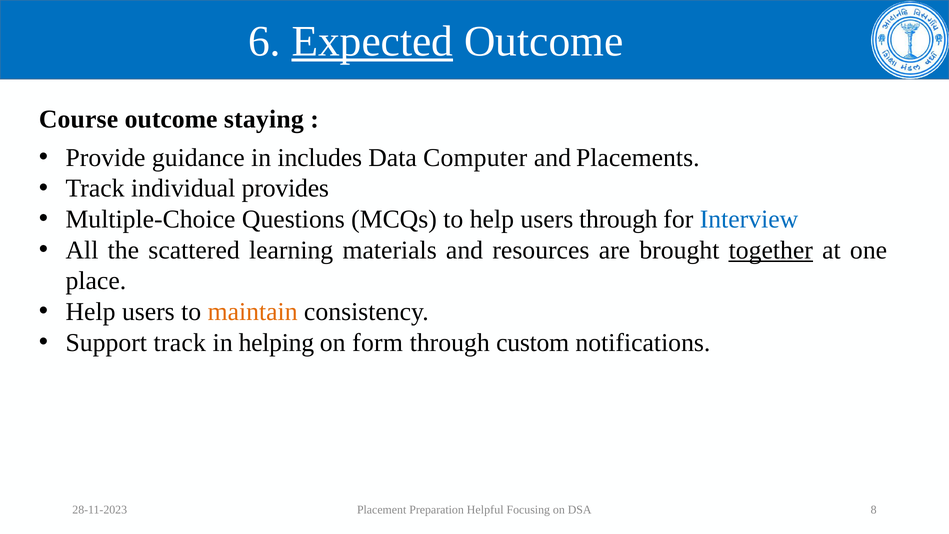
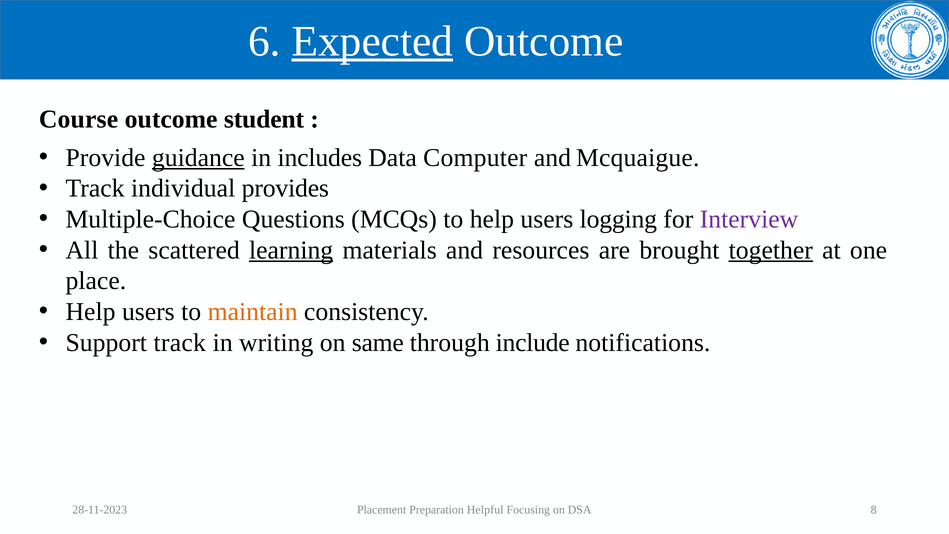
staying: staying -> student
guidance underline: none -> present
Placements: Placements -> Mcquaigue
users through: through -> logging
Interview colour: blue -> purple
learning underline: none -> present
helping: helping -> writing
form: form -> same
custom: custom -> include
